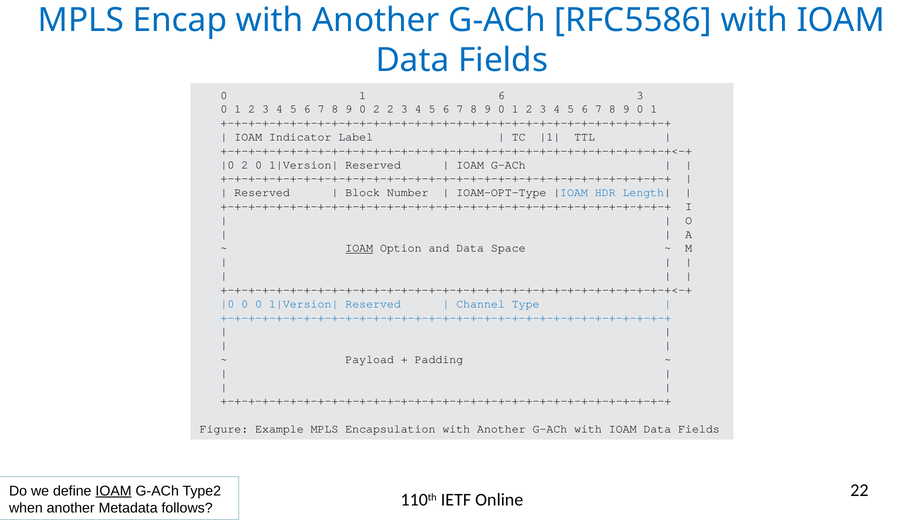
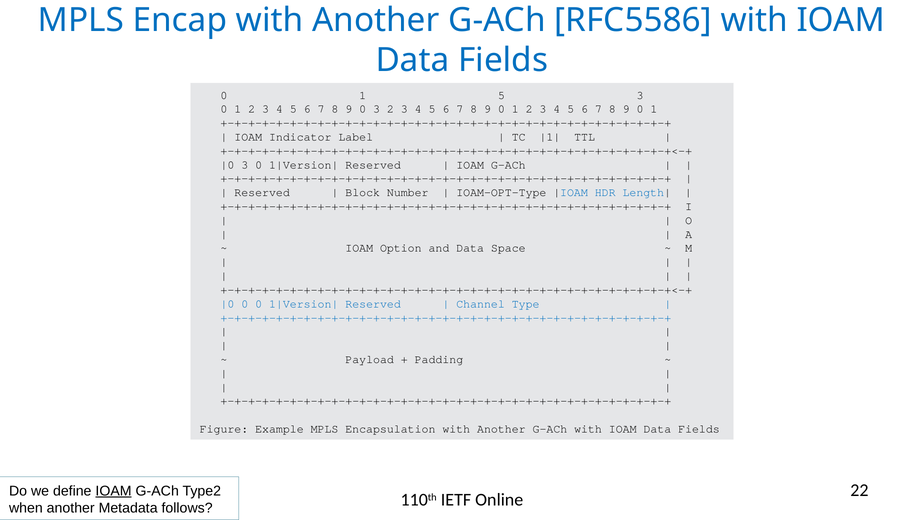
1 6: 6 -> 5
0 2: 2 -> 3
2 at (245, 165): 2 -> 3
IOAM at (359, 248) underline: present -> none
